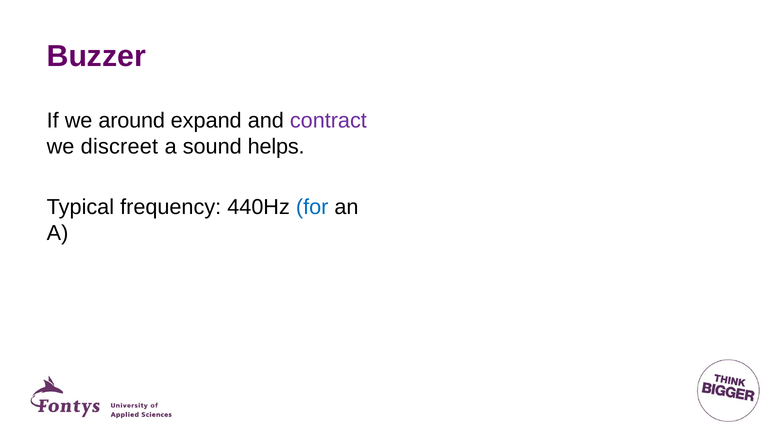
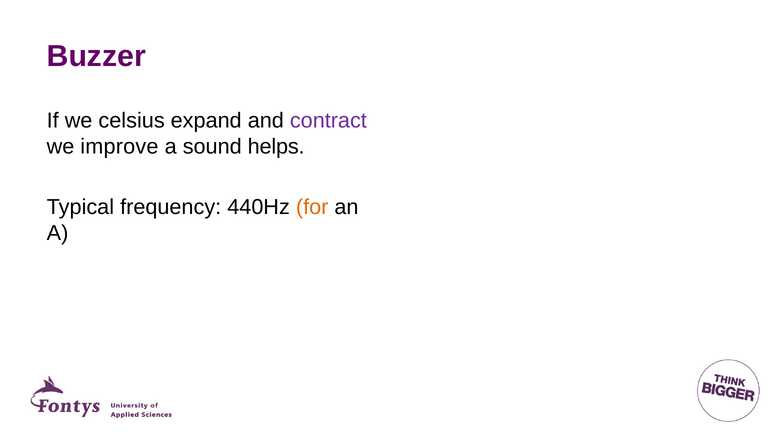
around: around -> celsius
discreet: discreet -> improve
for colour: blue -> orange
